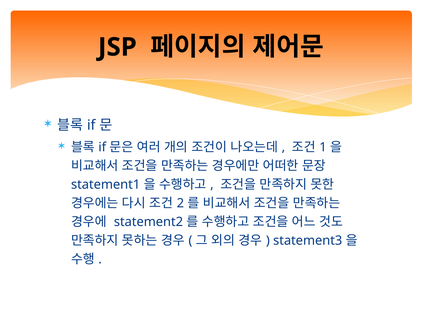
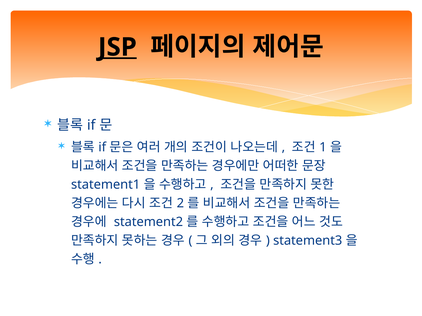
JSP underline: none -> present
